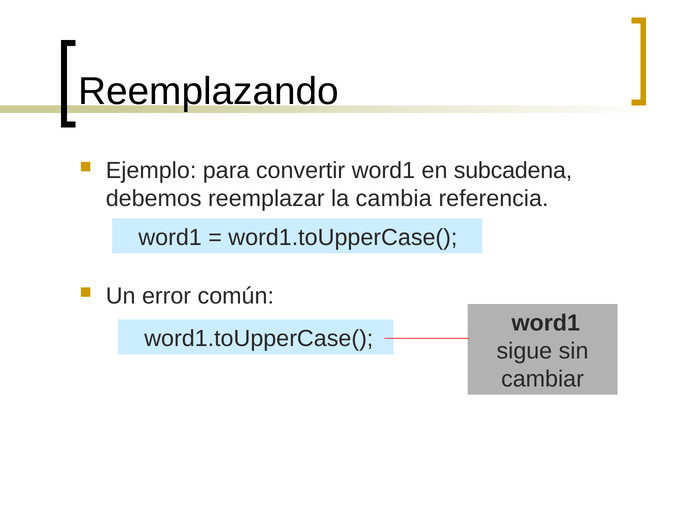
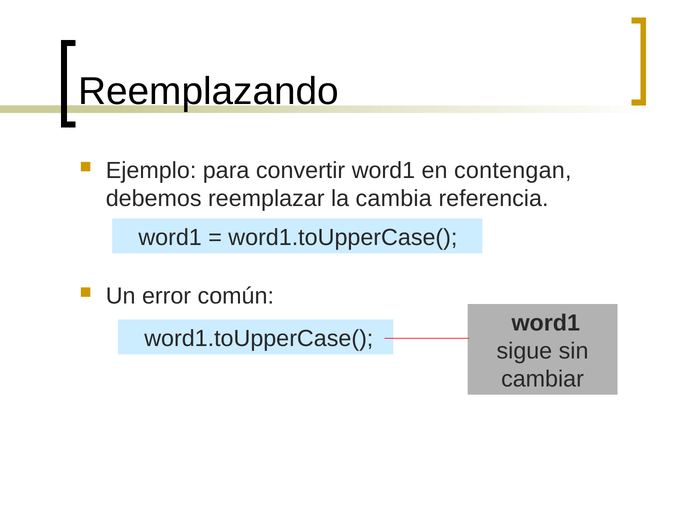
subcadena: subcadena -> contengan
